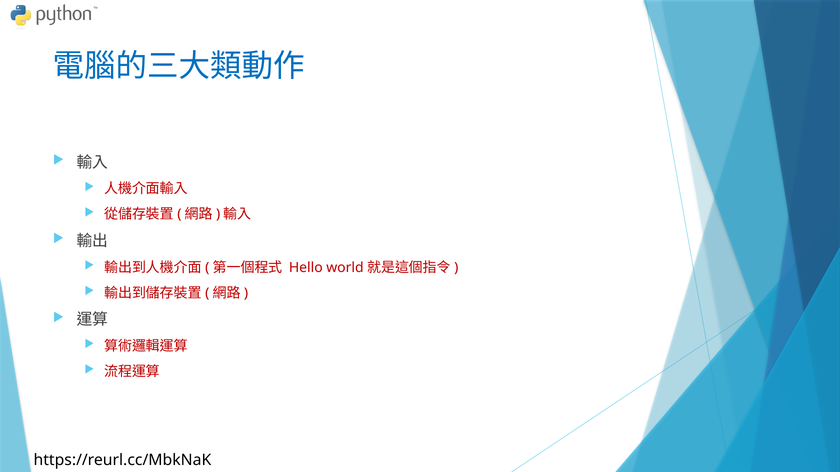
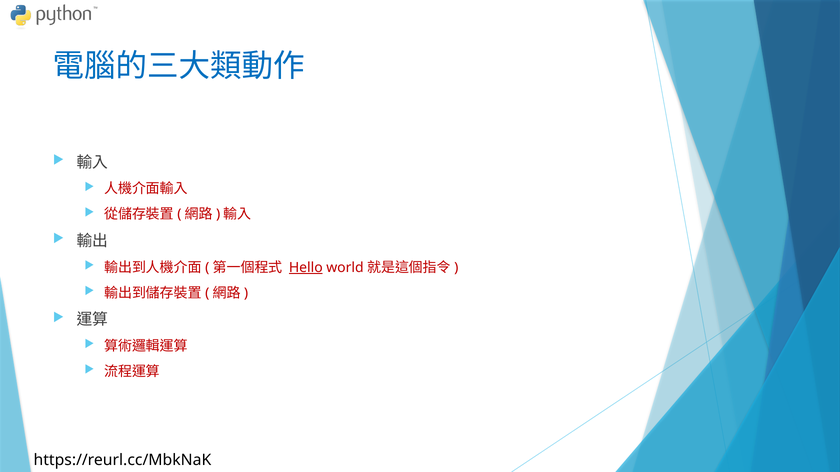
Hello underline: none -> present
